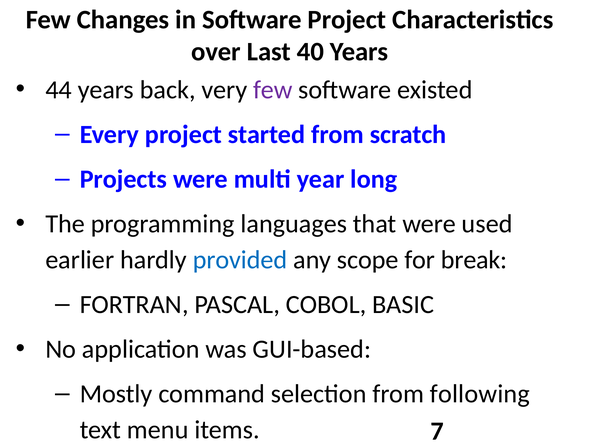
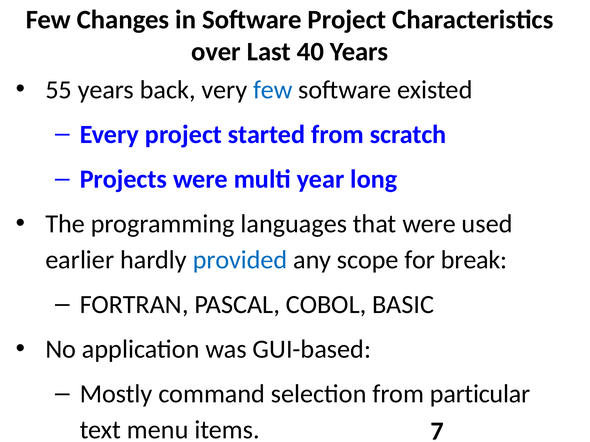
44: 44 -> 55
few at (273, 90) colour: purple -> blue
following: following -> particular
